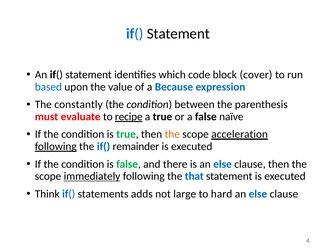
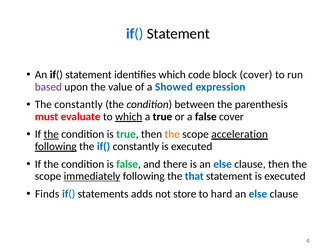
based colour: blue -> purple
Because: Because -> Showed
to recipe: recipe -> which
false naïve: naïve -> cover
the at (51, 134) underline: none -> present
if( remainder: remainder -> constantly
Think: Think -> Finds
large: large -> store
